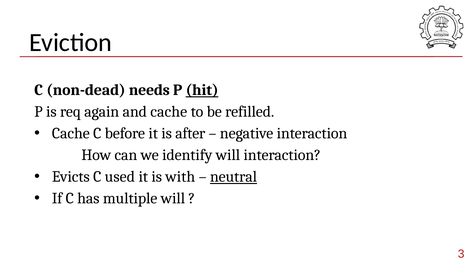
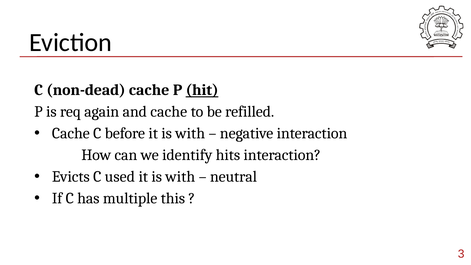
non-dead needs: needs -> cache
before it is after: after -> with
identify will: will -> hits
neutral underline: present -> none
multiple will: will -> this
